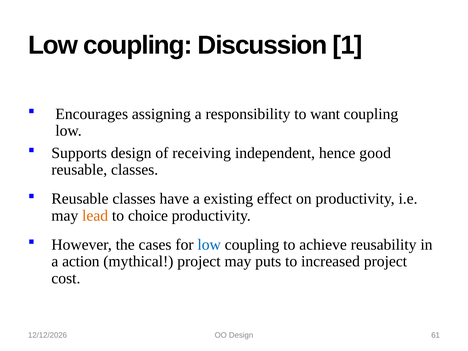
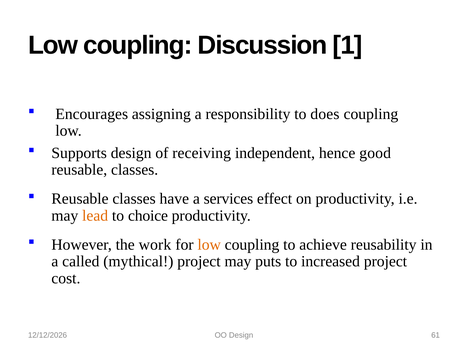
want: want -> does
existing: existing -> services
cases: cases -> work
low at (209, 245) colour: blue -> orange
action: action -> called
